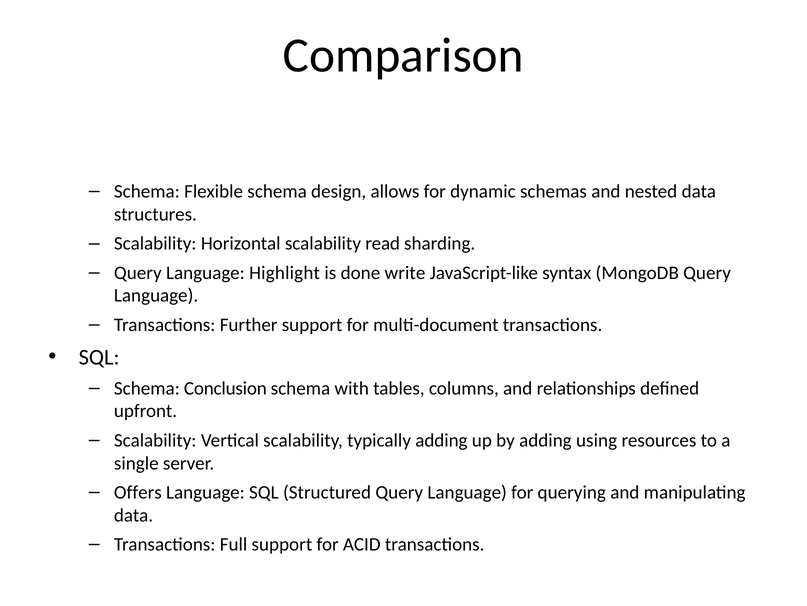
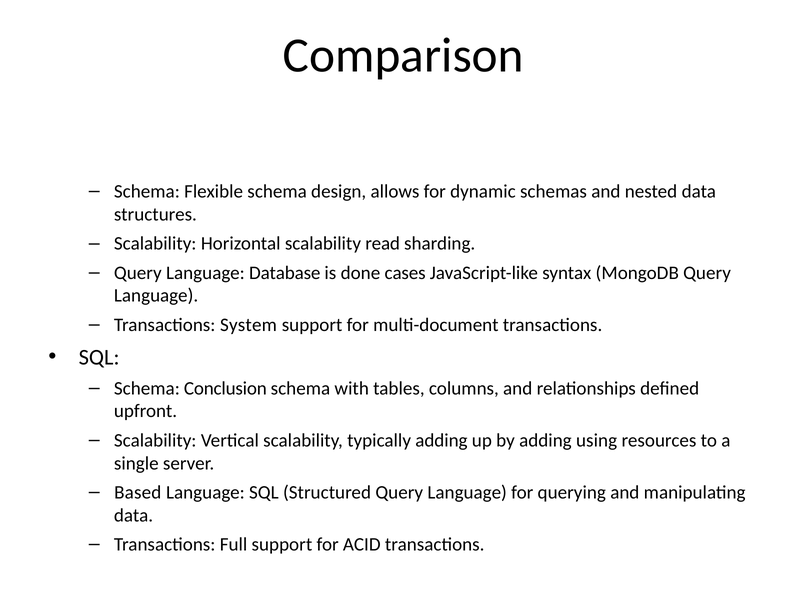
Highlight: Highlight -> Database
write: write -> cases
Further: Further -> System
Offers: Offers -> Based
